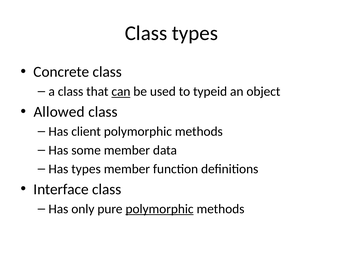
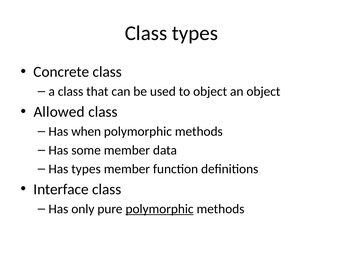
can underline: present -> none
to typeid: typeid -> object
client: client -> when
